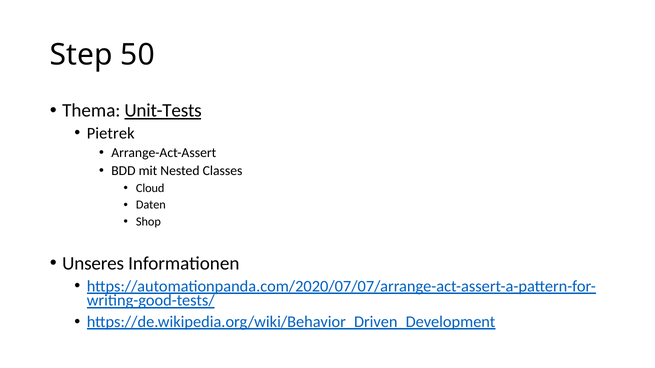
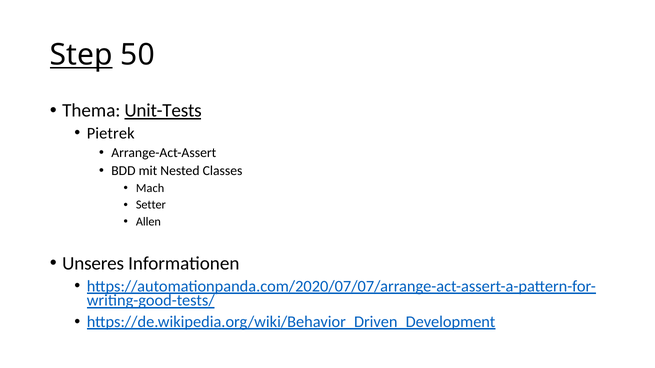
Step underline: none -> present
Cloud: Cloud -> Mach
Daten: Daten -> Setter
Shop: Shop -> Allen
